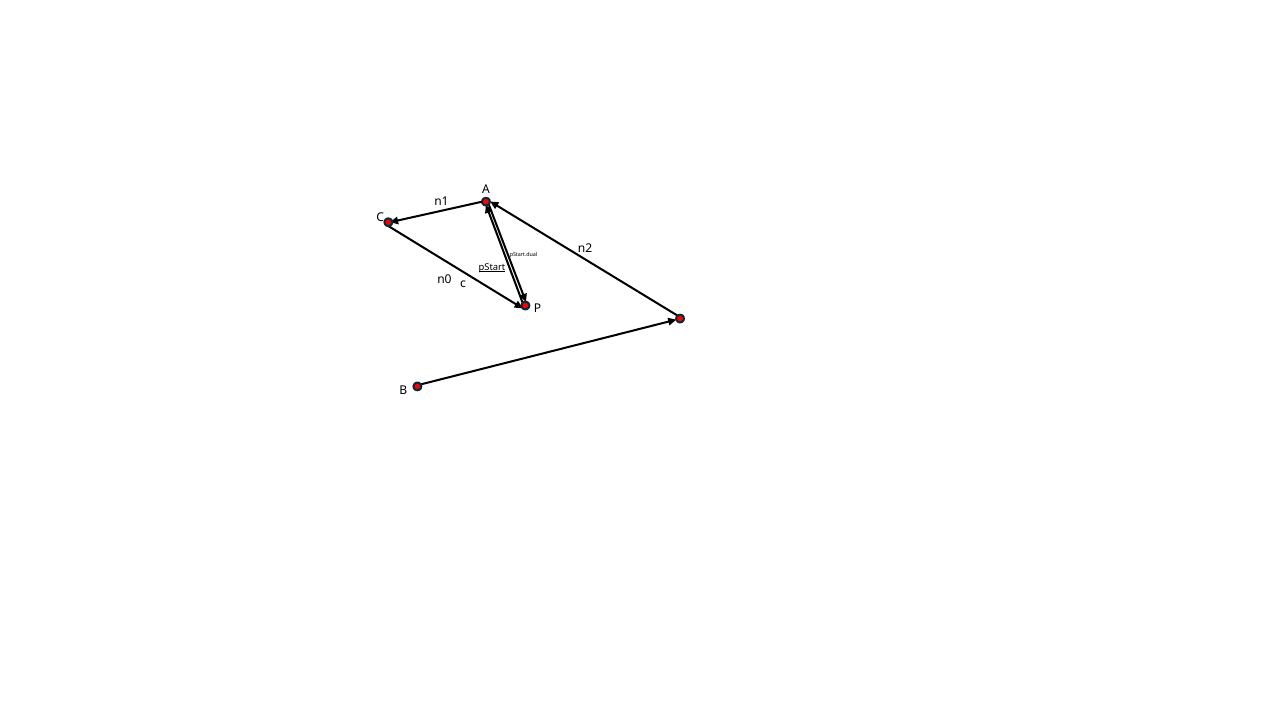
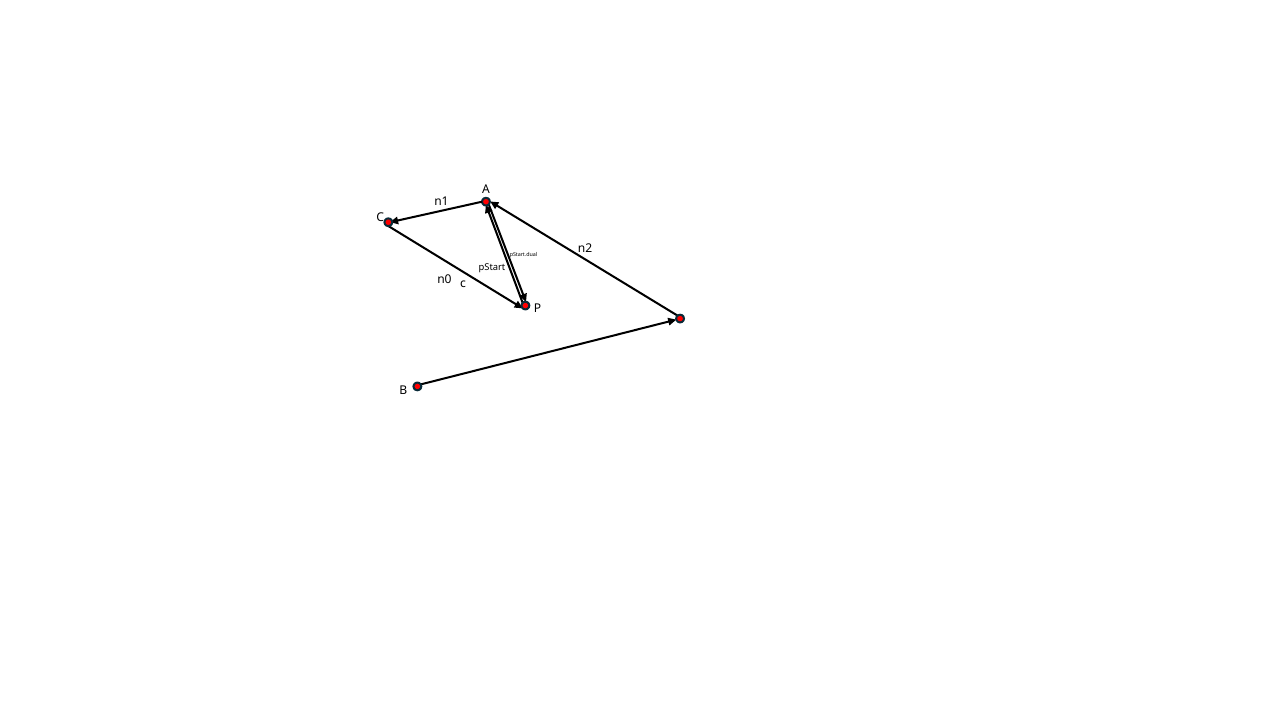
pStart underline: present -> none
